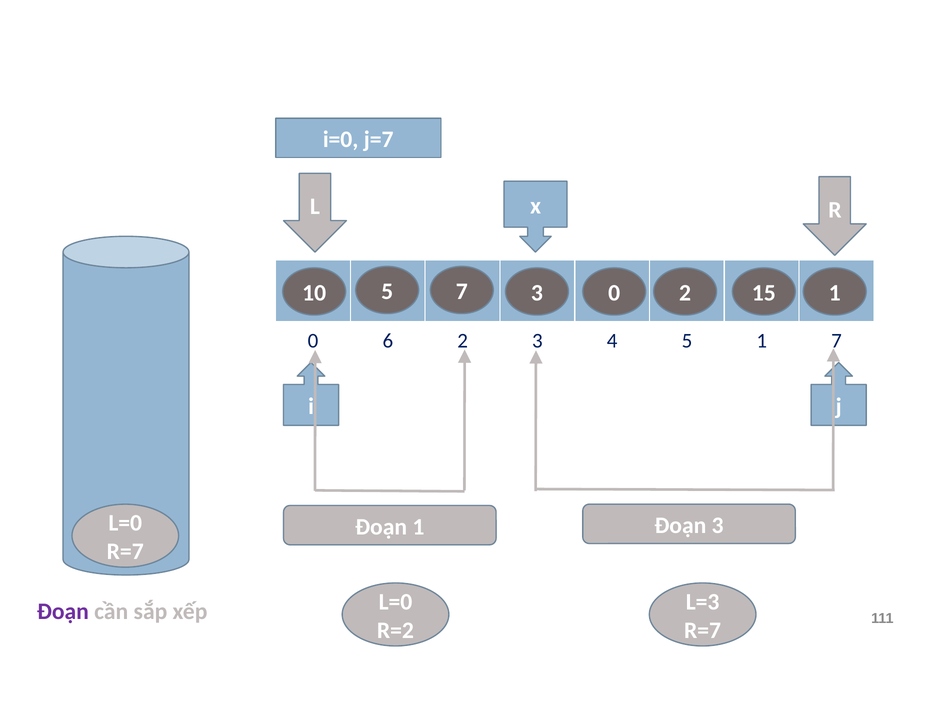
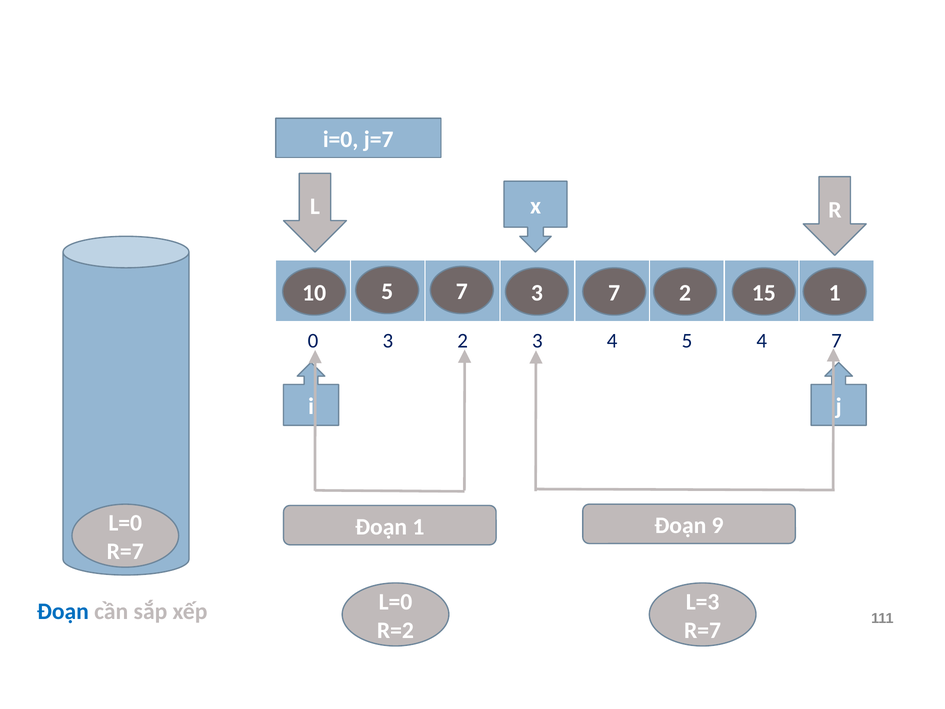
3 0: 0 -> 7
6 at (388, 341): 6 -> 3
5 1: 1 -> 4
Đoạn 3: 3 -> 9
Đoạn at (63, 611) colour: purple -> blue
